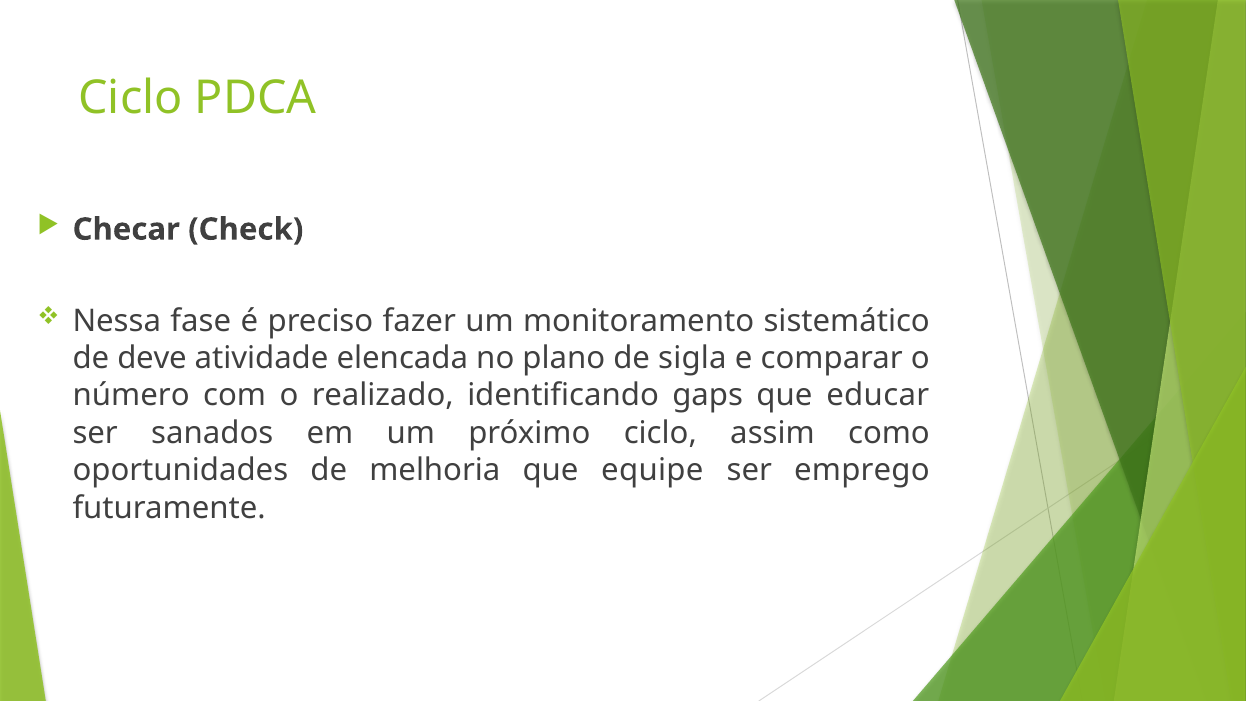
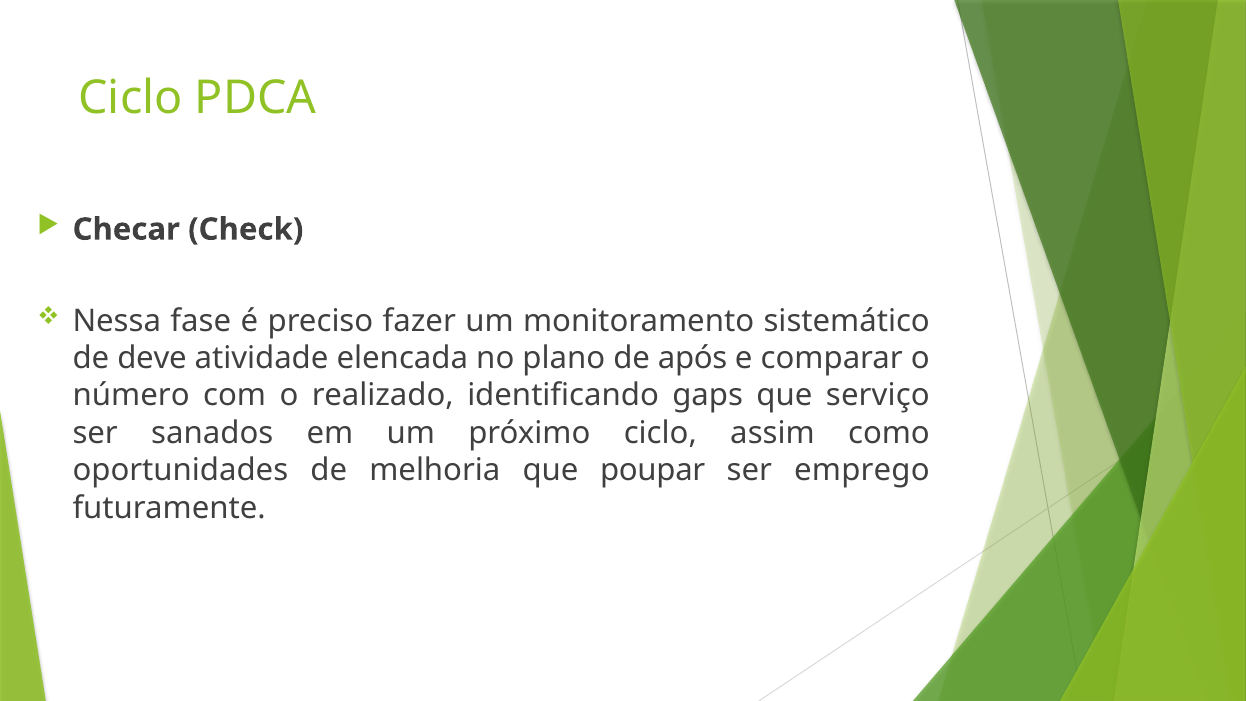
sigla: sigla -> após
educar: educar -> serviço
equipe: equipe -> poupar
